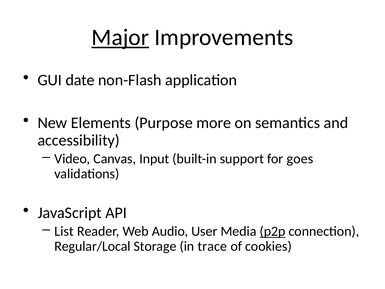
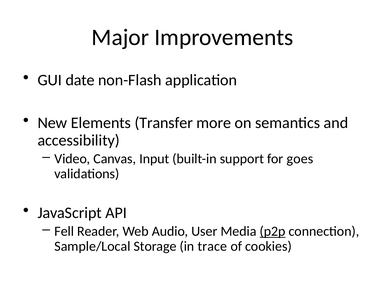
Major underline: present -> none
Purpose: Purpose -> Transfer
List: List -> Fell
Regular/Local: Regular/Local -> Sample/Local
